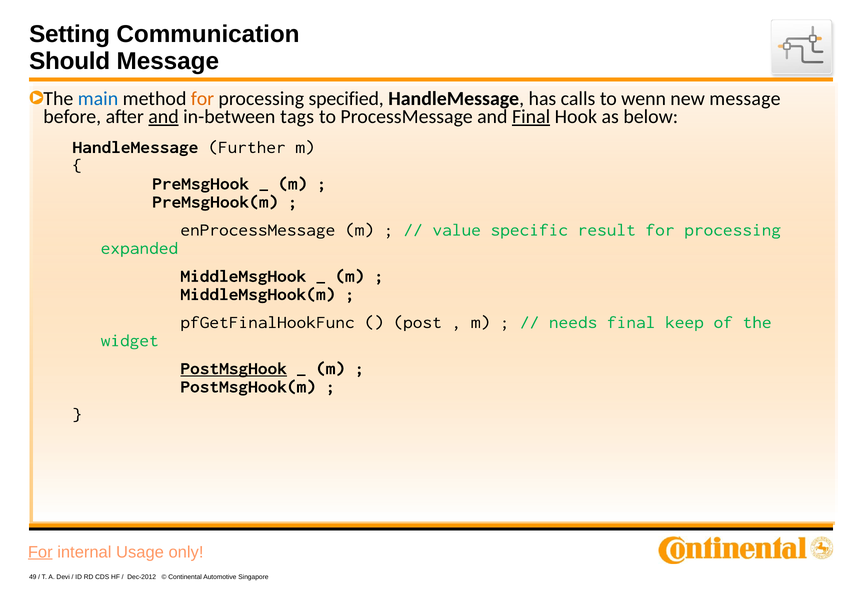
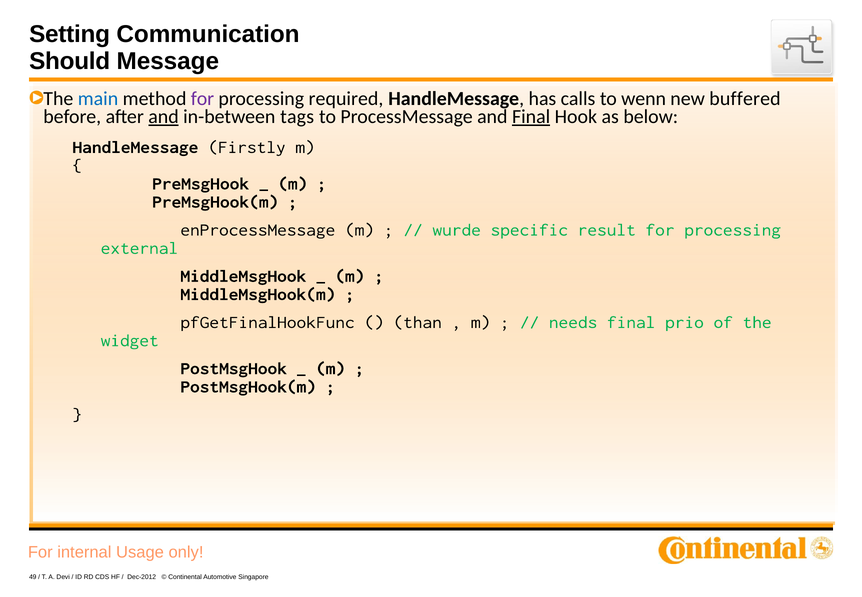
for at (202, 98) colour: orange -> purple
specified: specified -> required
new message: message -> buffered
Further: Further -> Firstly
value: value -> wurde
expanded: expanded -> external
post: post -> than
keep: keep -> prio
PostMsgHook underline: present -> none
For at (40, 552) underline: present -> none
